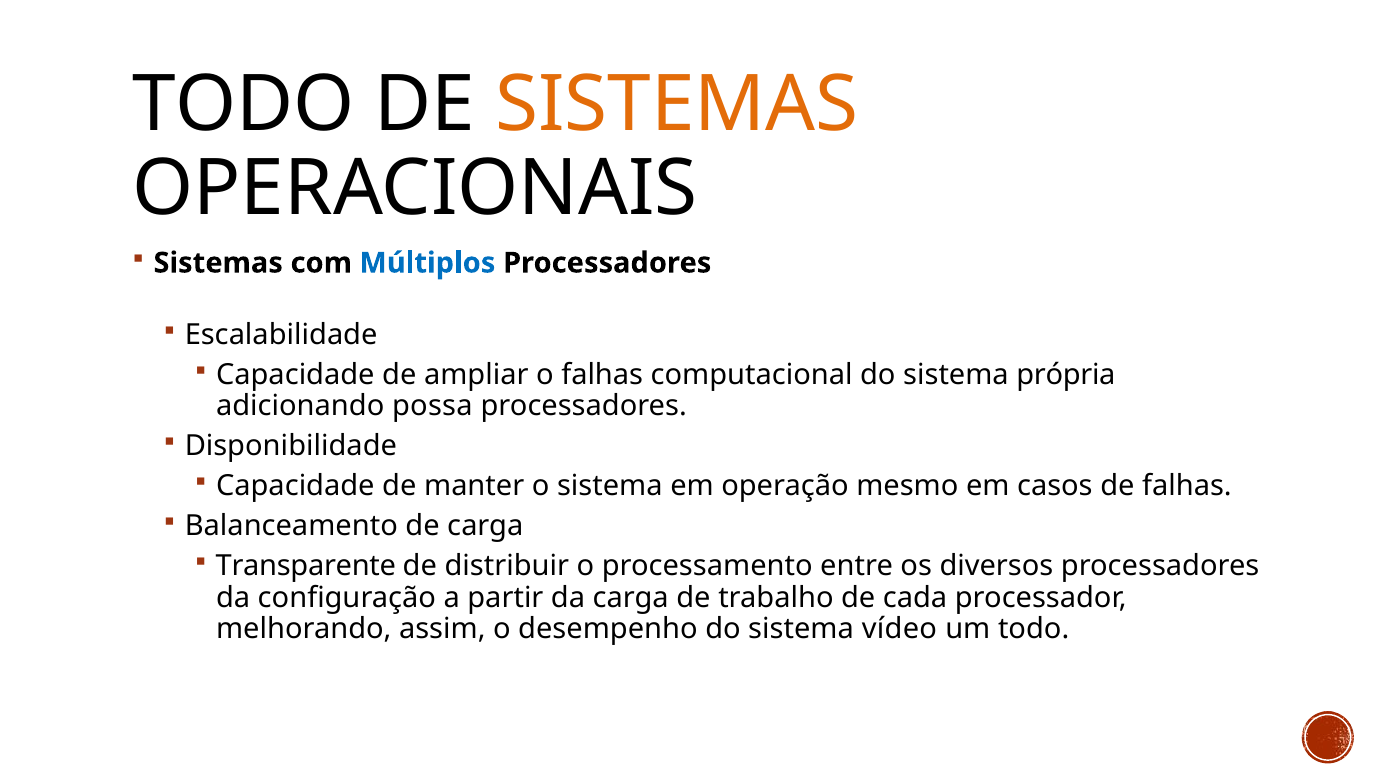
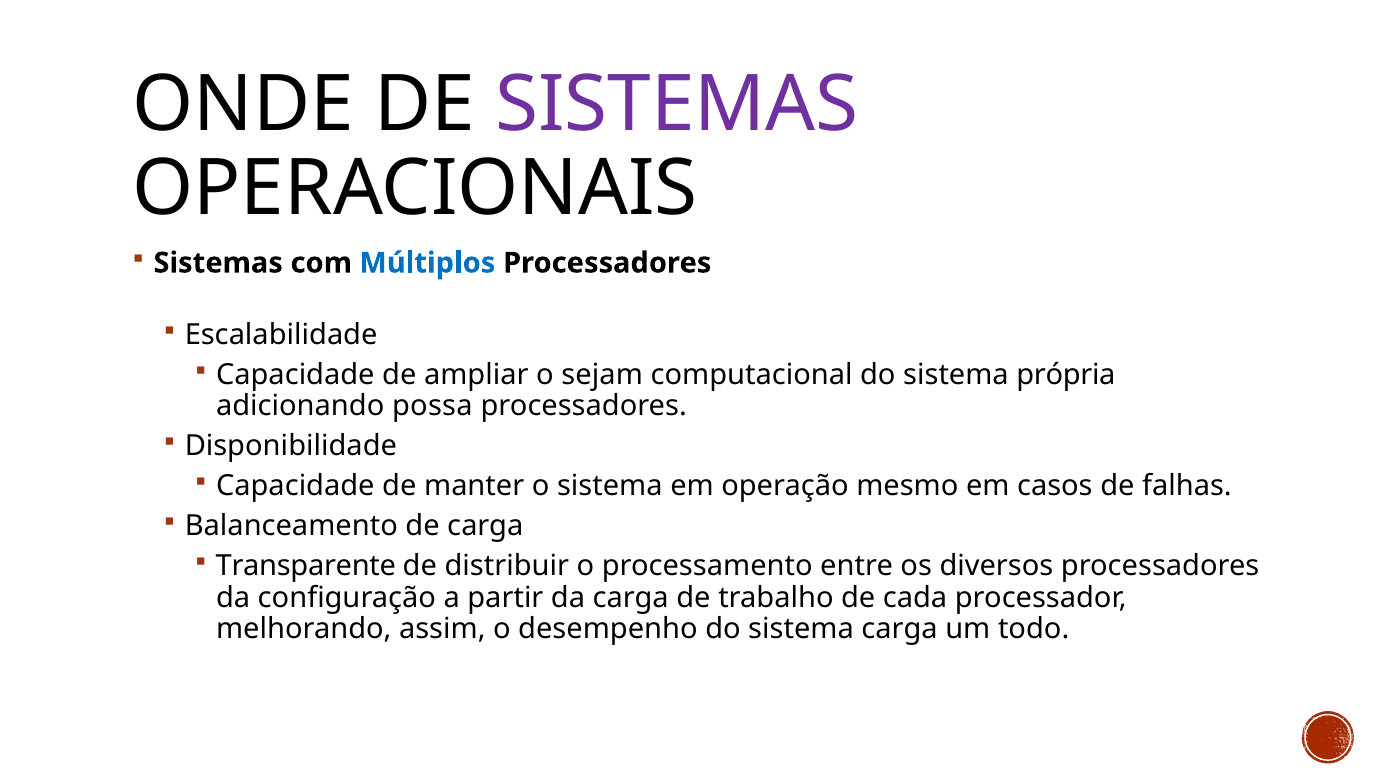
TODO at (244, 104): TODO -> ONDE
SISTEMAS at (677, 104) colour: orange -> purple
o falhas: falhas -> sejam
sistema vídeo: vídeo -> carga
